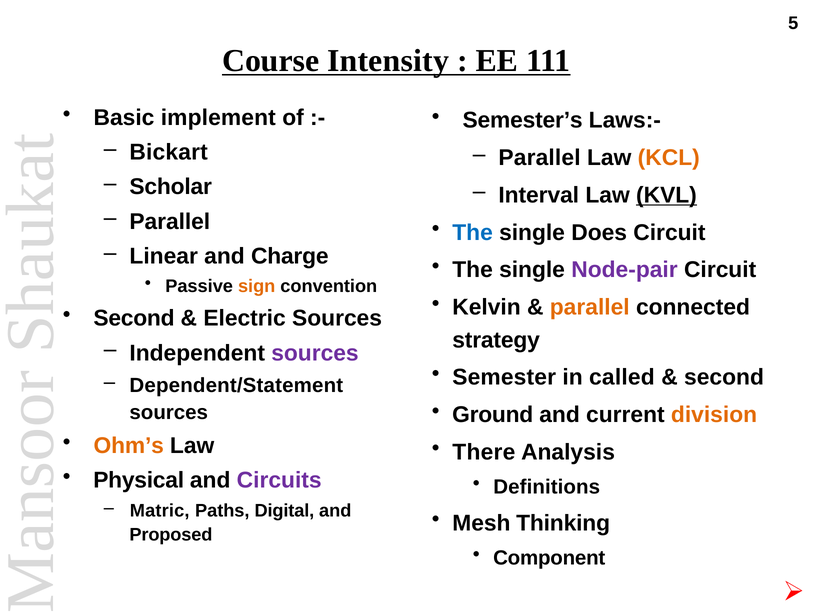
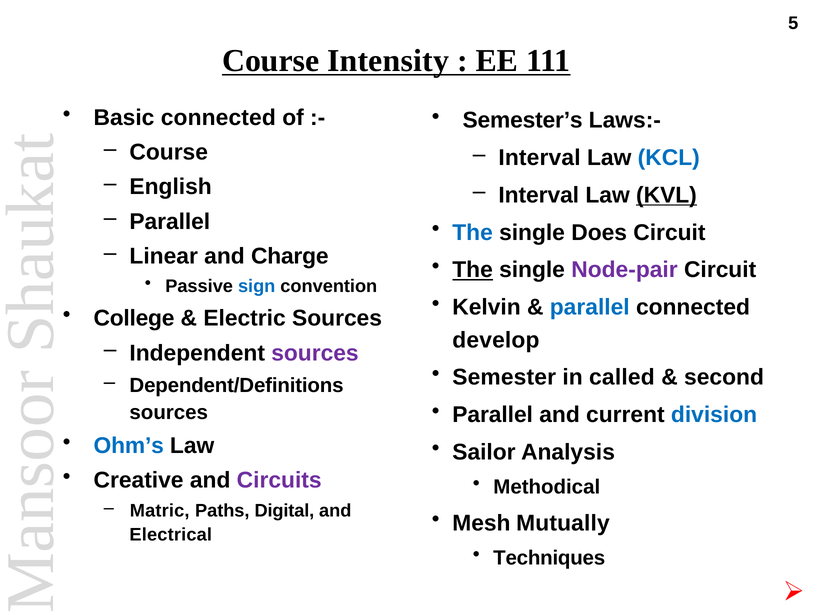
Basic implement: implement -> connected
Bickart at (169, 152): Bickart -> Course
Parallel at (540, 158): Parallel -> Interval
KCL colour: orange -> blue
Scholar: Scholar -> English
The at (473, 270) underline: none -> present
sign colour: orange -> blue
parallel at (590, 307) colour: orange -> blue
Second at (134, 318): Second -> College
strategy: strategy -> develop
Dependent/Statement: Dependent/Statement -> Dependent/Definitions
Ground at (493, 415): Ground -> Parallel
division colour: orange -> blue
Ohm’s colour: orange -> blue
There: There -> Sailor
Physical: Physical -> Creative
Definitions: Definitions -> Methodical
Thinking: Thinking -> Mutually
Proposed: Proposed -> Electrical
Component: Component -> Techniques
